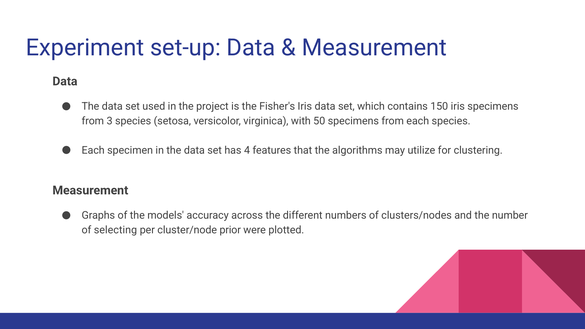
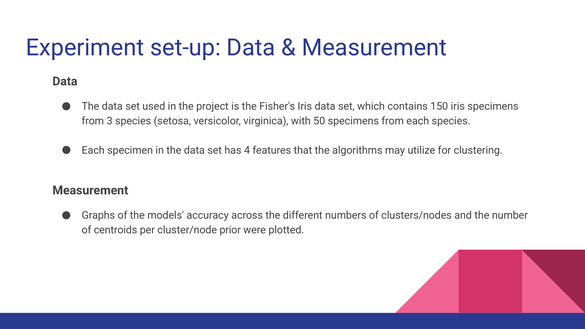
selecting: selecting -> centroids
